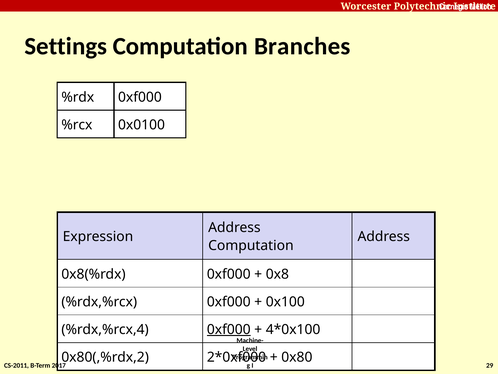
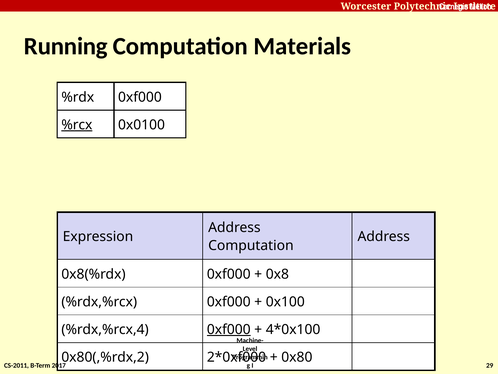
Settings: Settings -> Running
Branches: Branches -> Materials
%rcx underline: none -> present
